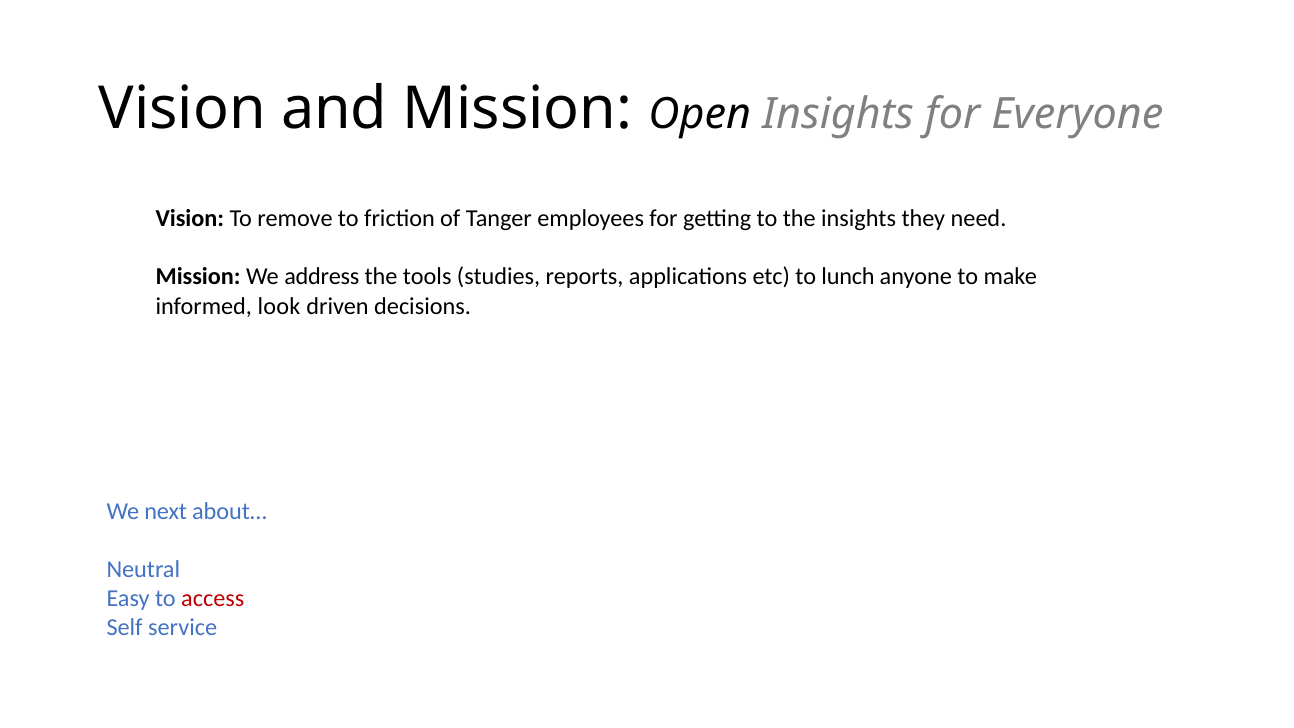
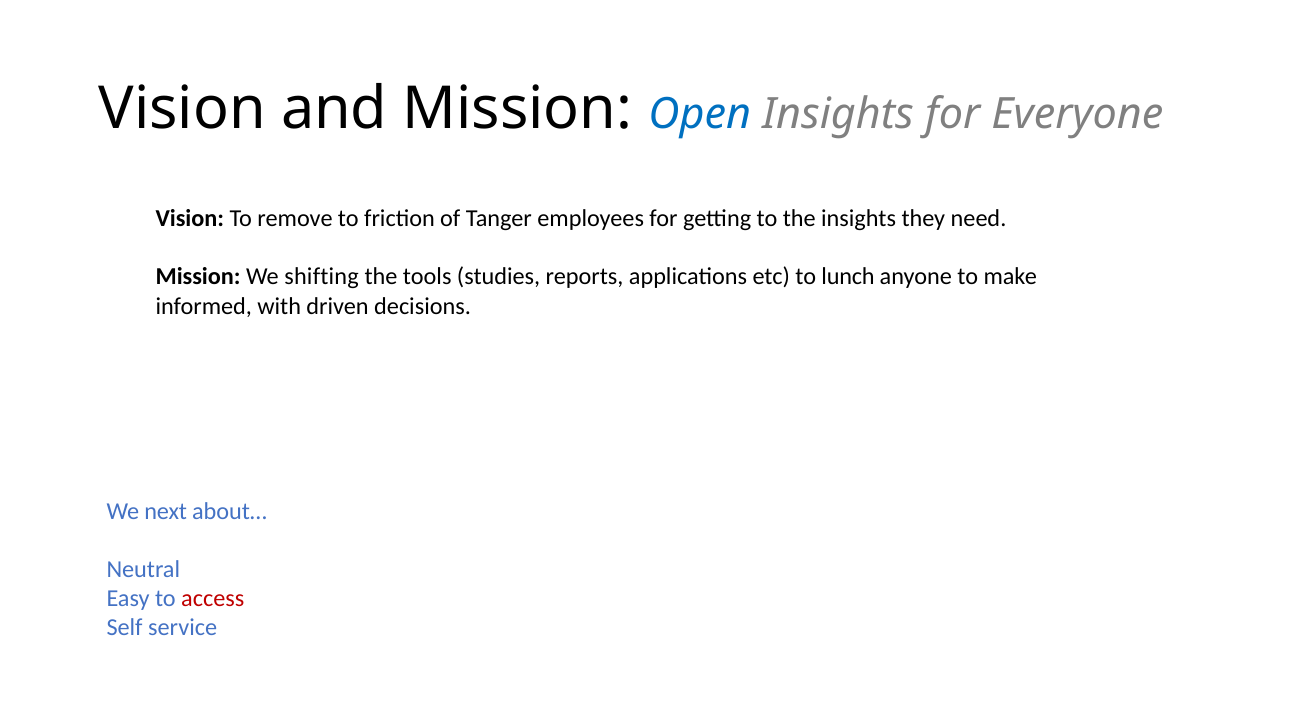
Open colour: black -> blue
address: address -> shifting
look: look -> with
